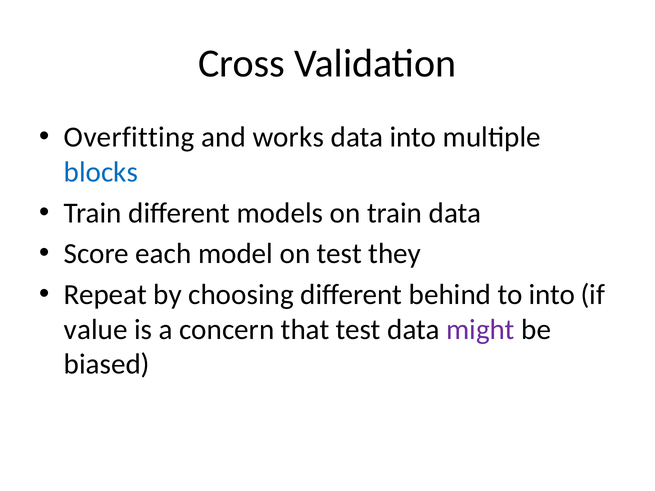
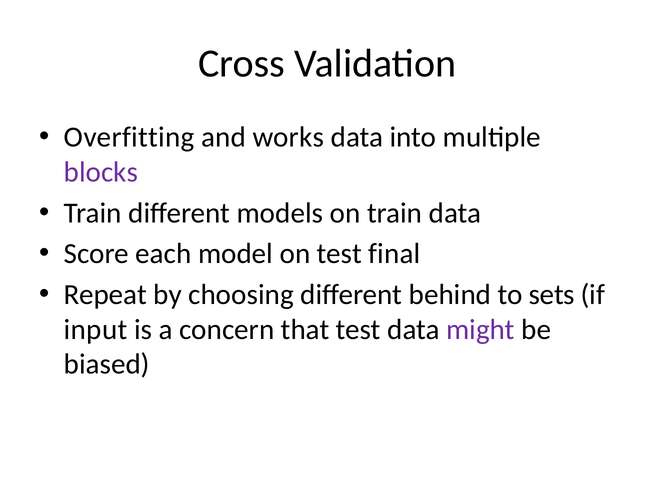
blocks colour: blue -> purple
they: they -> final
to into: into -> sets
value: value -> input
